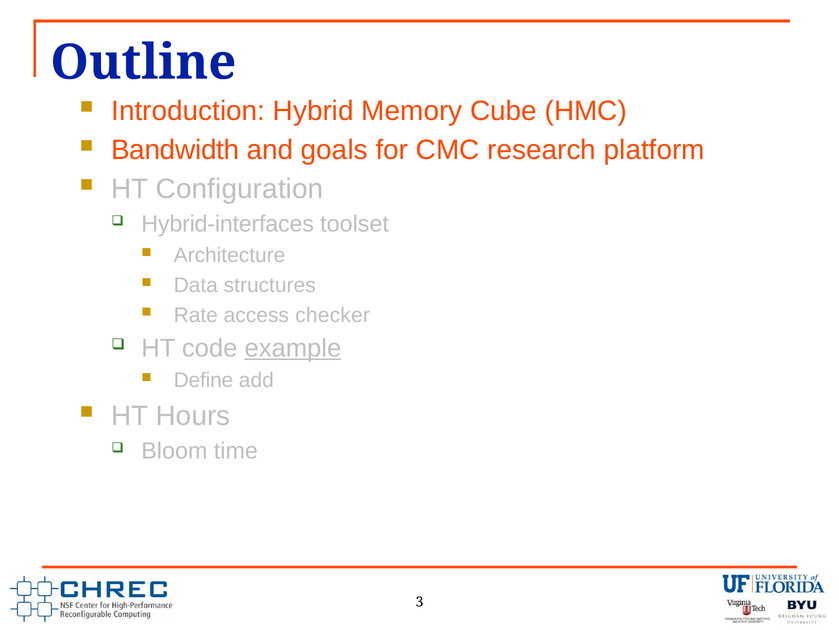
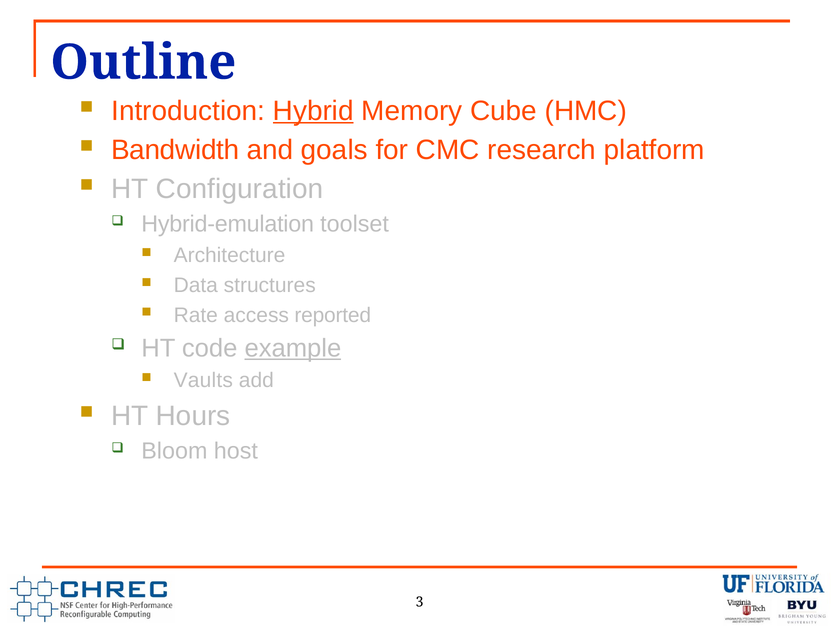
Hybrid underline: none -> present
Hybrid-interfaces: Hybrid-interfaces -> Hybrid-emulation
checker: checker -> reported
Define: Define -> Vaults
time: time -> host
